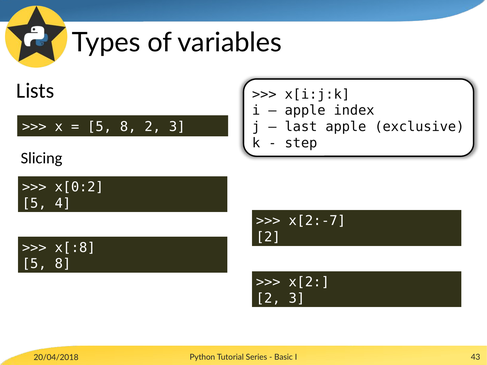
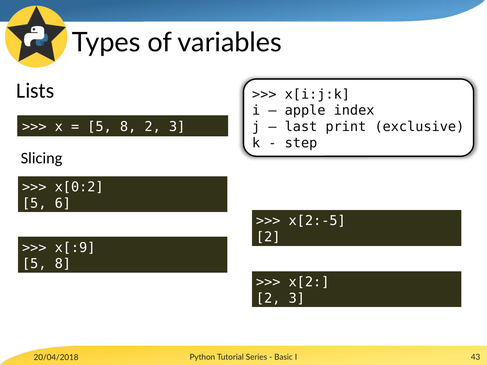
last apple: apple -> print
4: 4 -> 6
x[2:-7: x[2:-7 -> x[2:-5
x[:8: x[:8 -> x[:9
